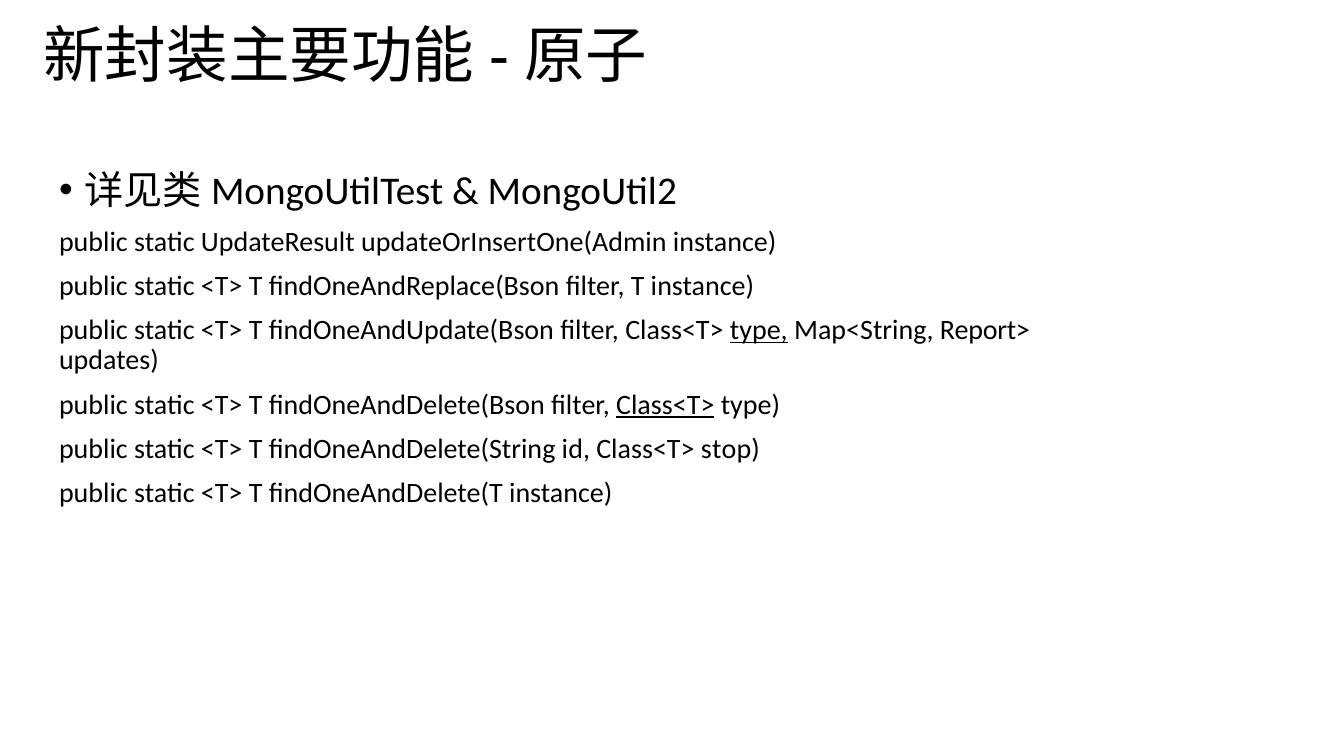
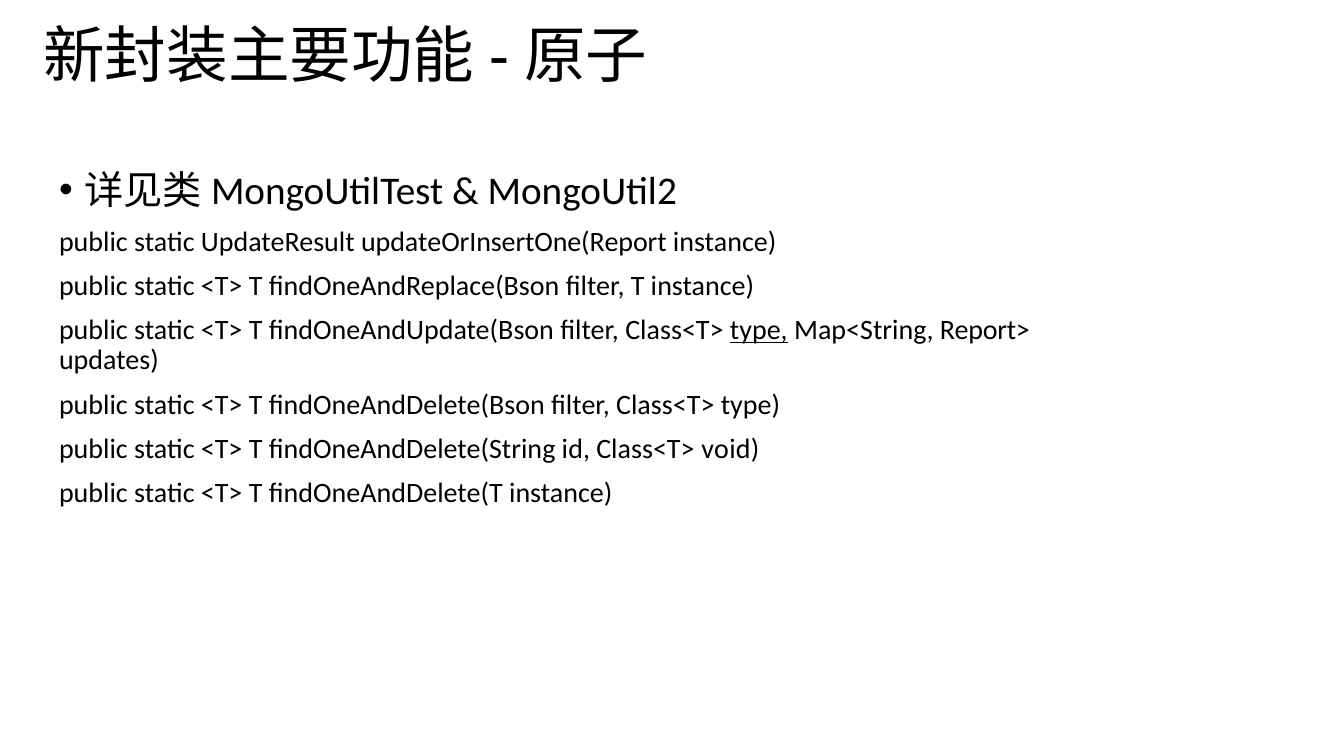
updateOrInsertOne(Admin: updateOrInsertOne(Admin -> updateOrInsertOne(Report
Class<T> at (665, 405) underline: present -> none
stop: stop -> void
